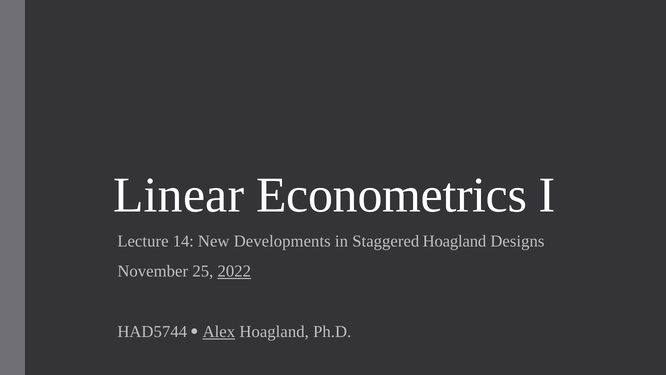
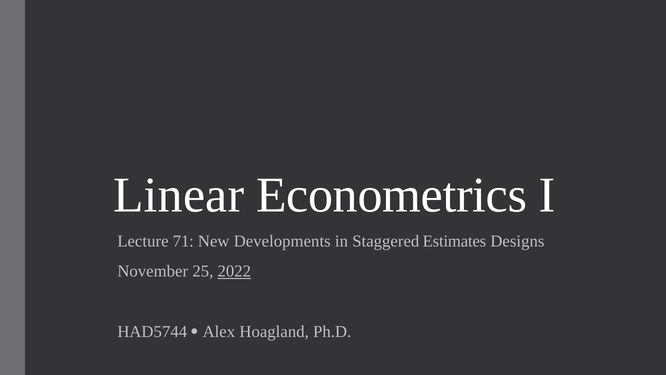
14: 14 -> 71
Staggered Hoagland: Hoagland -> Estimates
Alex underline: present -> none
